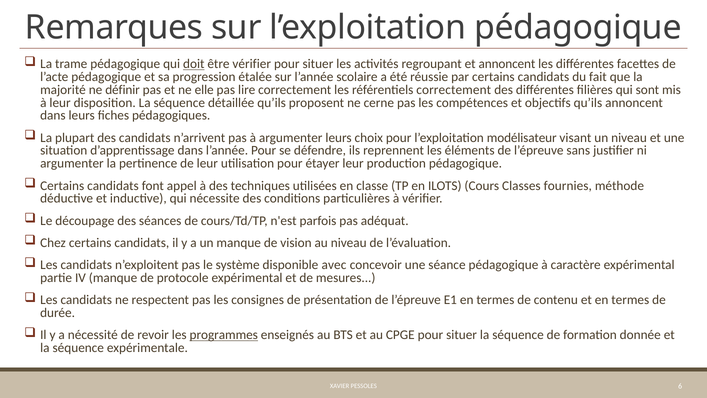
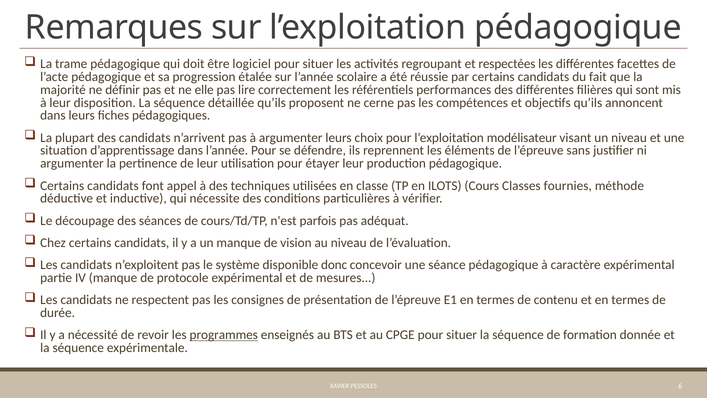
doit underline: present -> none
être vérifier: vérifier -> logiciel
et annoncent: annoncent -> respectées
référentiels correctement: correctement -> performances
avec: avec -> donc
